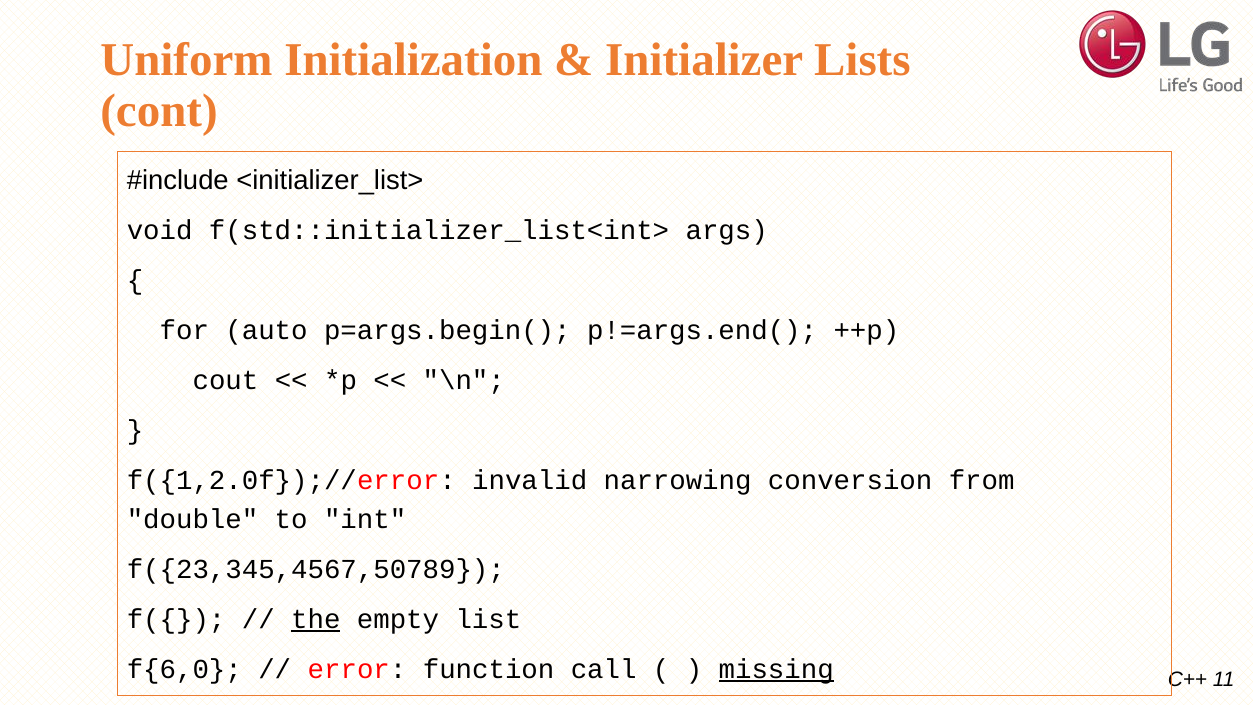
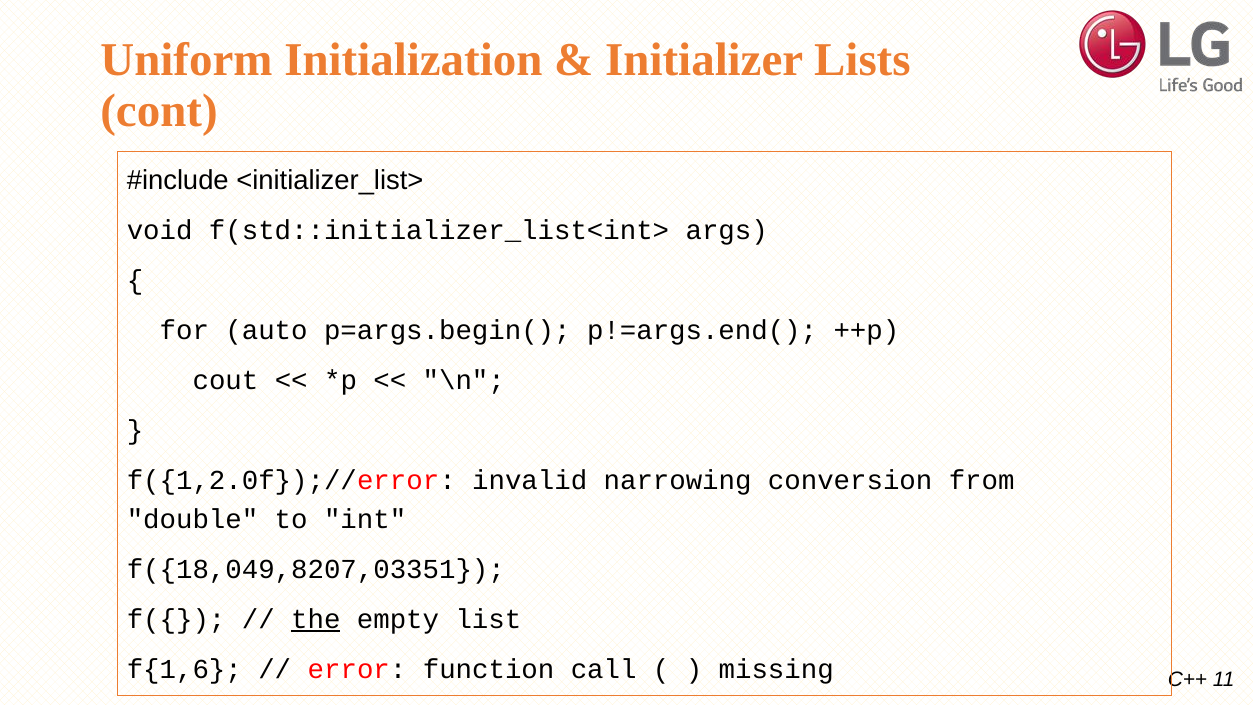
f({23,345,4567,50789: f({23,345,4567,50789 -> f({18,049,8207,03351
f{6,0: f{6,0 -> f{1,6
missing underline: present -> none
